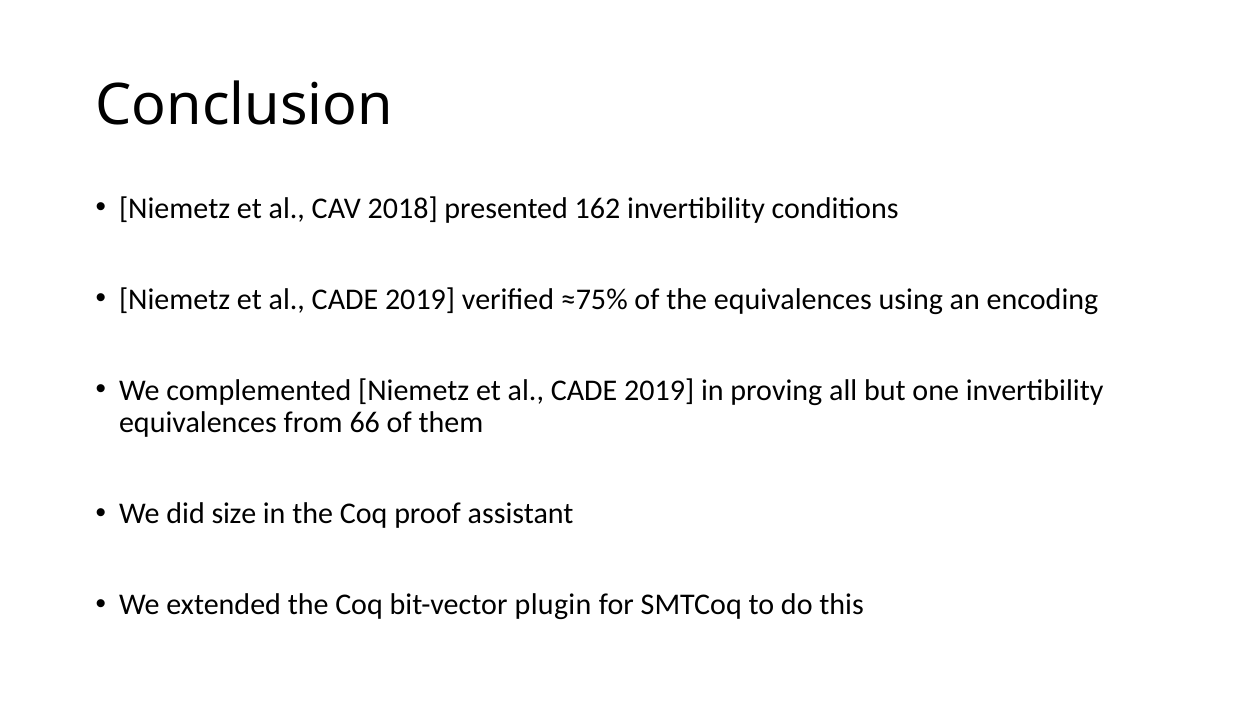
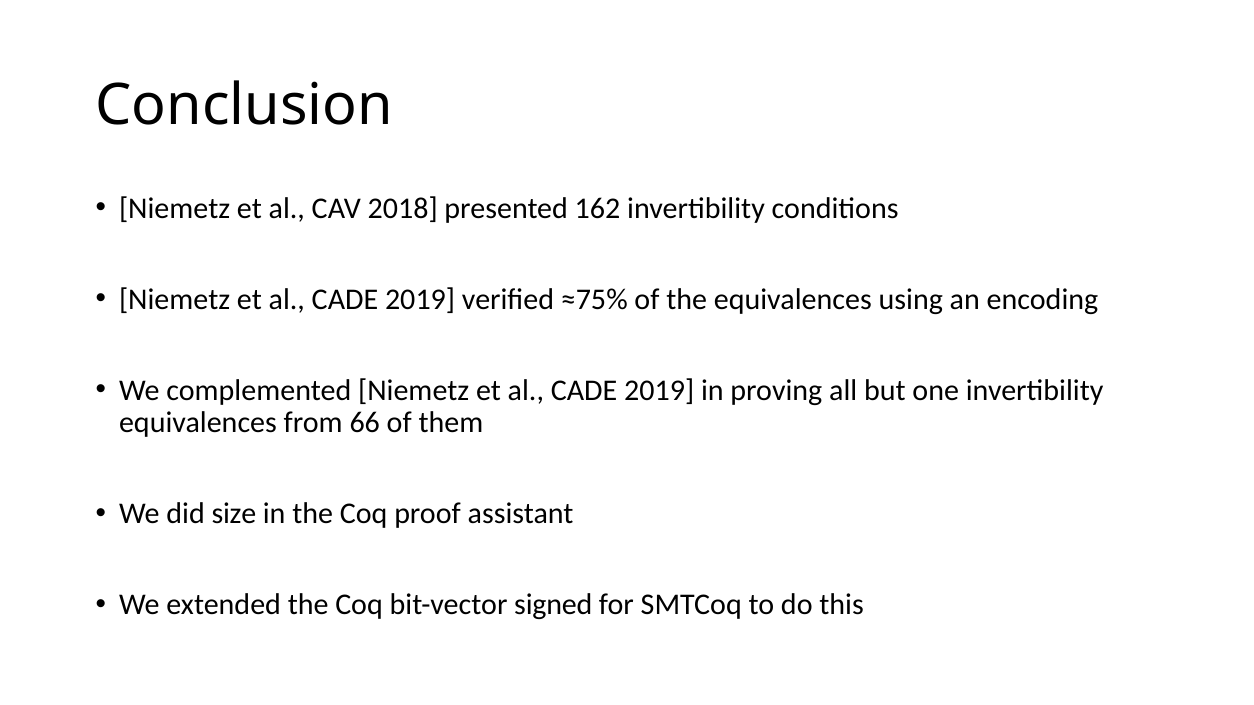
plugin: plugin -> signed
